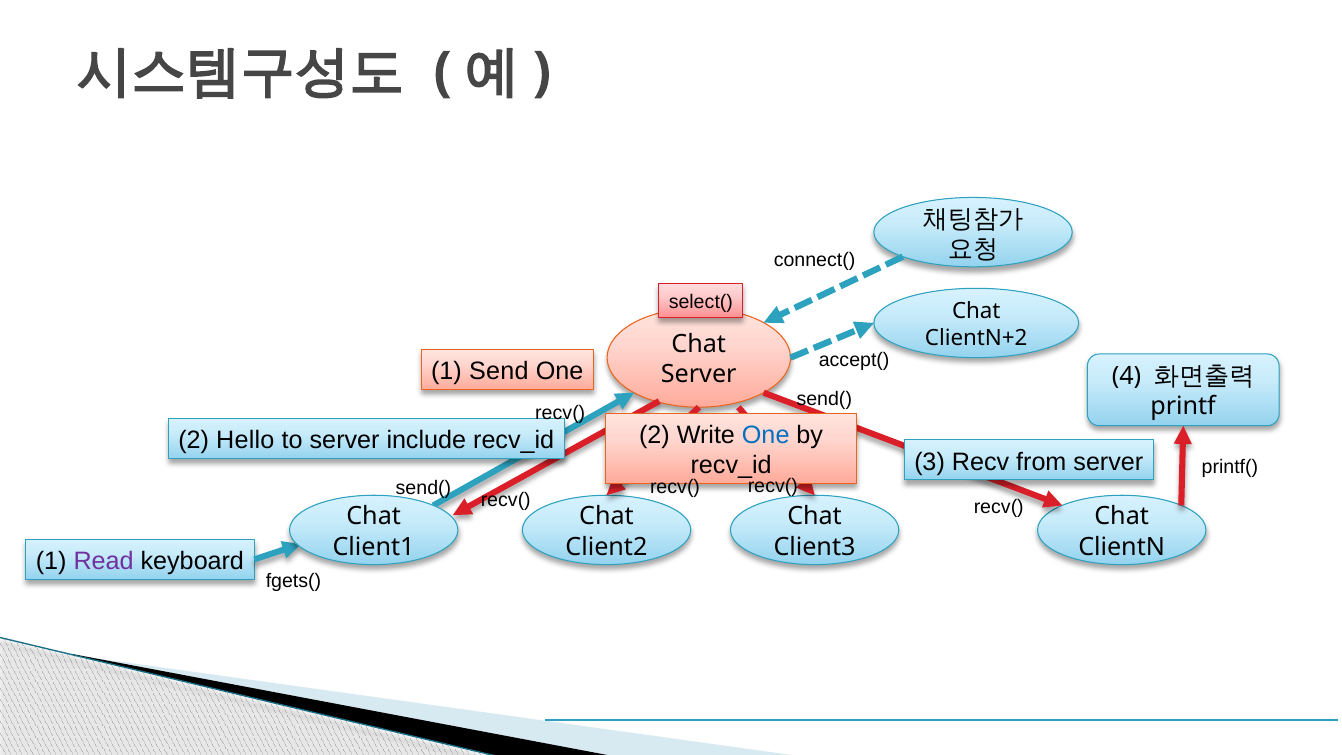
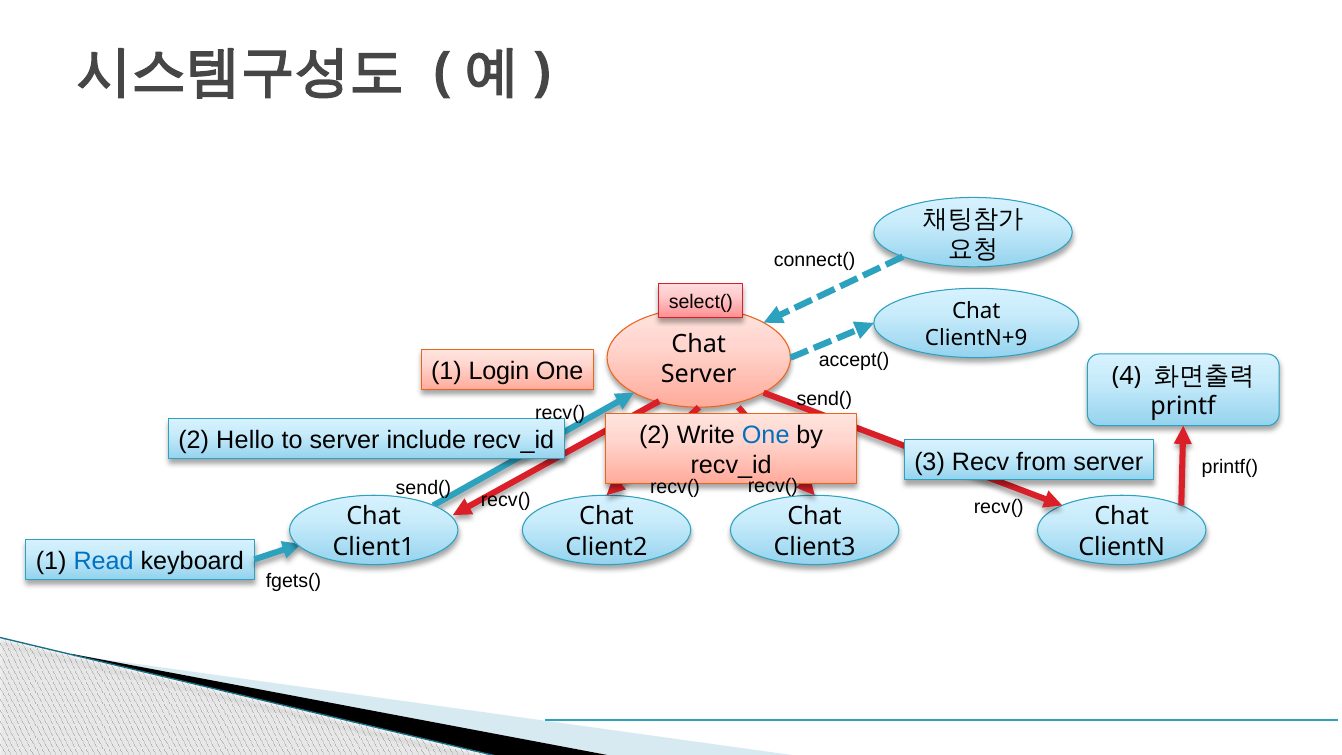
ClientN+2: ClientN+2 -> ClientN+9
Send: Send -> Login
Read colour: purple -> blue
